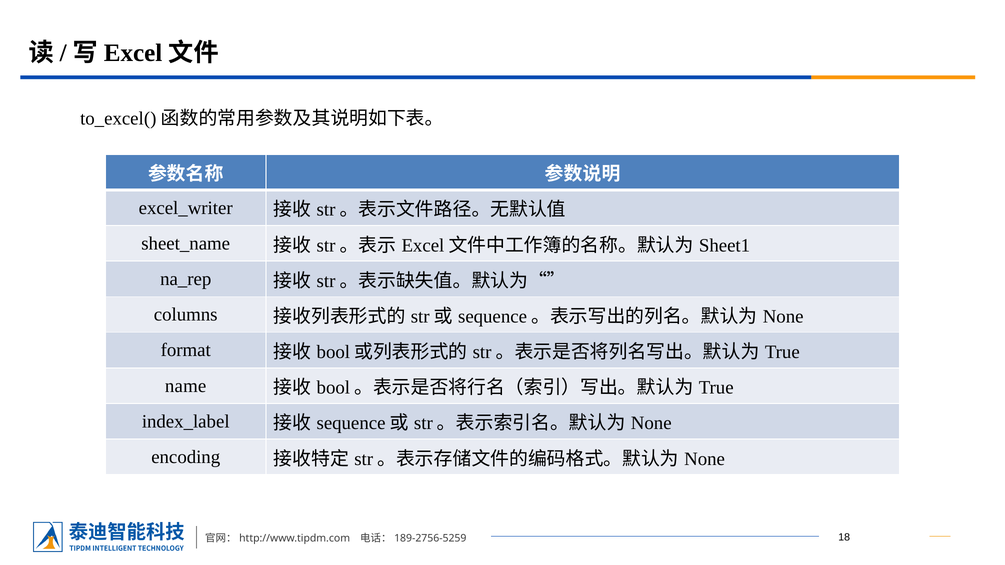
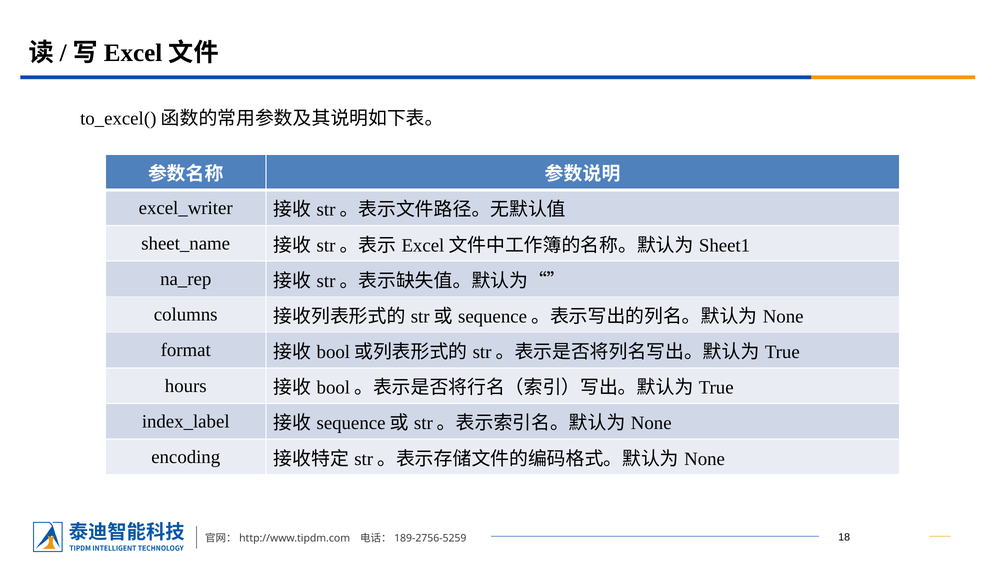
name: name -> hours
